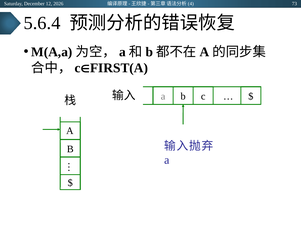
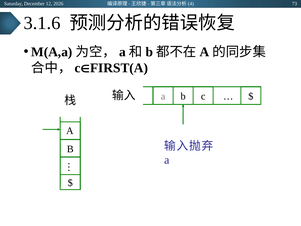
5.6.4: 5.6.4 -> 3.1.6
